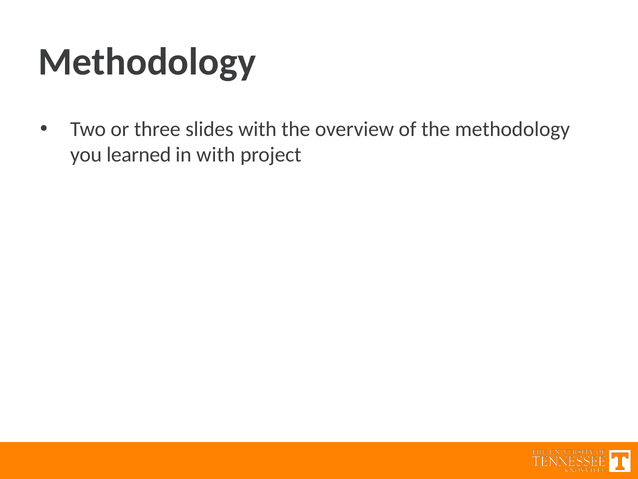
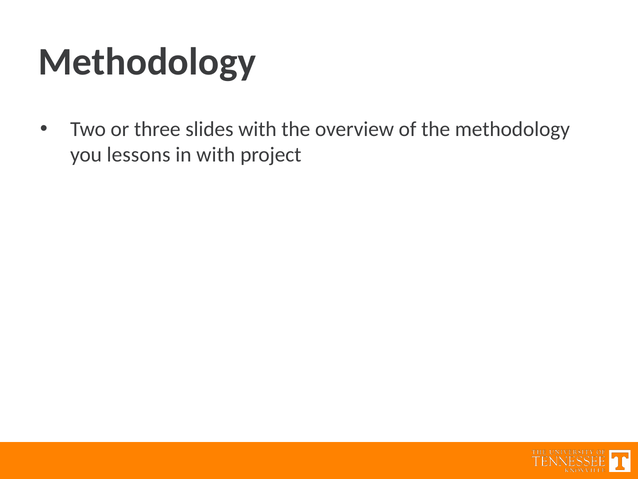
learned: learned -> lessons
